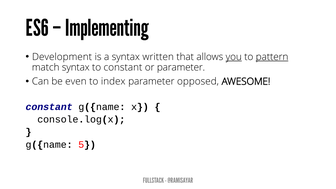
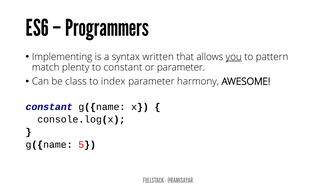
Implementing: Implementing -> Programmers
Development: Development -> Implementing
pattern underline: present -> none
match syntax: syntax -> plenty
even: even -> class
opposed: opposed -> harmony
